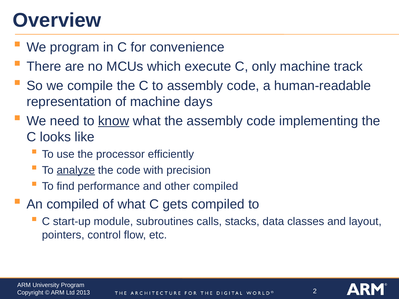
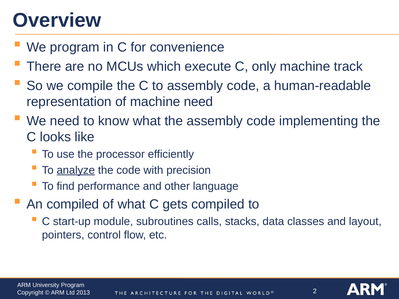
machine days: days -> need
know underline: present -> none
other compiled: compiled -> language
